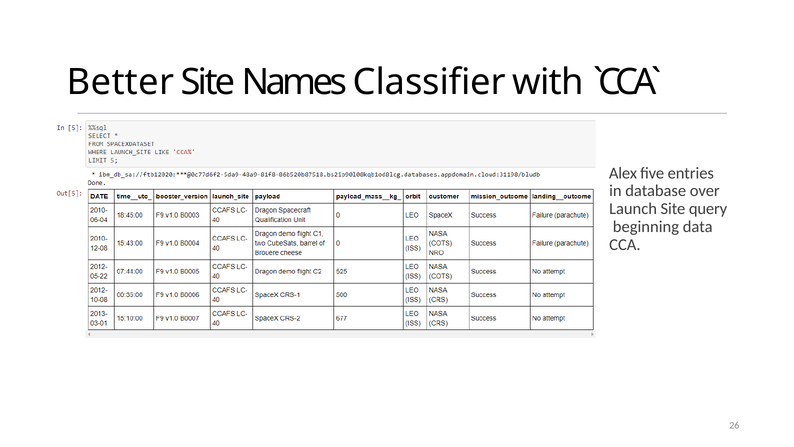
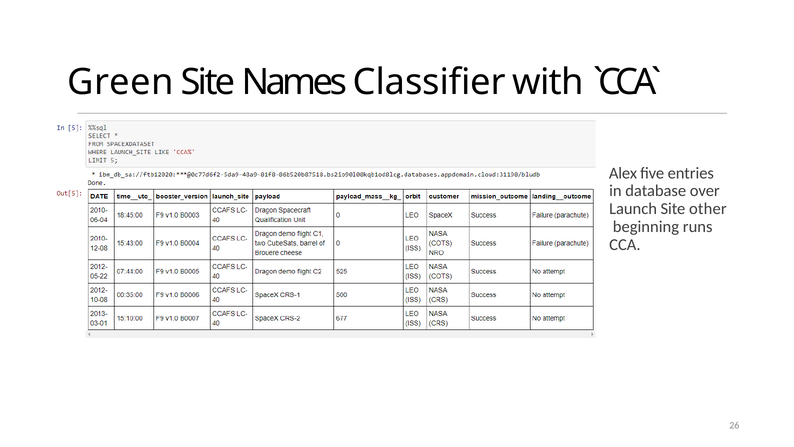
Better: Better -> Green
query: query -> other
data: data -> runs
